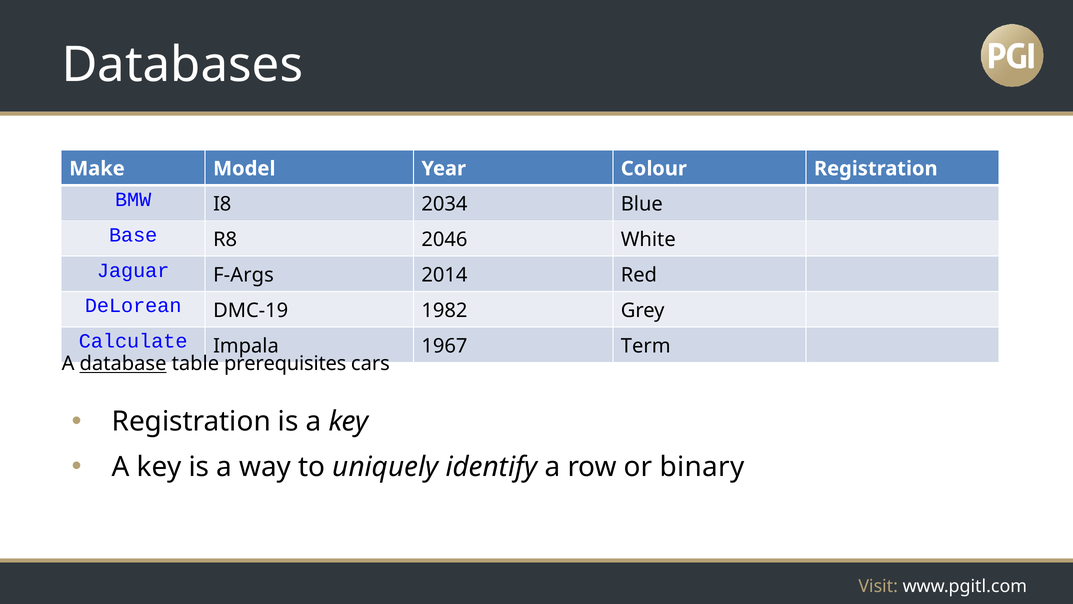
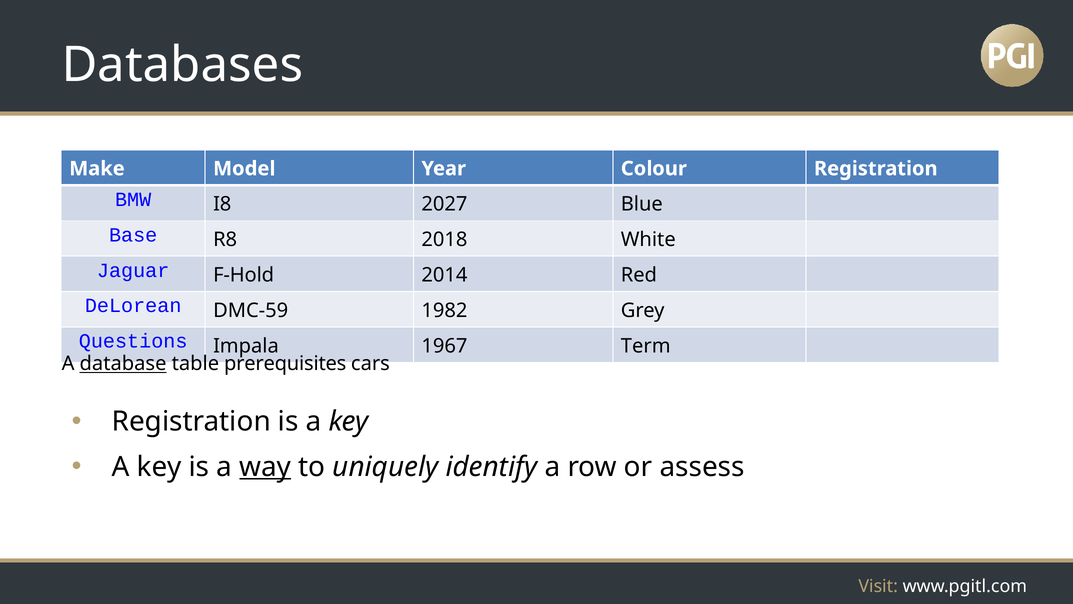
2034: 2034 -> 2027
2046: 2046 -> 2018
F-Args: F-Args -> F-Hold
DMC-19: DMC-19 -> DMC-59
Calculate: Calculate -> Questions
way underline: none -> present
binary: binary -> assess
